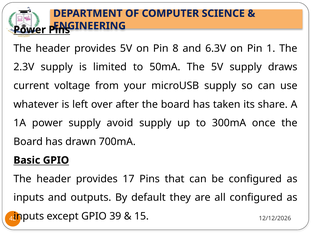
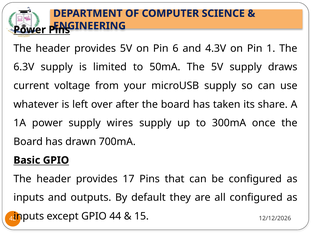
8: 8 -> 6
6.3V: 6.3V -> 4.3V
2.3V: 2.3V -> 6.3V
avoid: avoid -> wires
39: 39 -> 44
